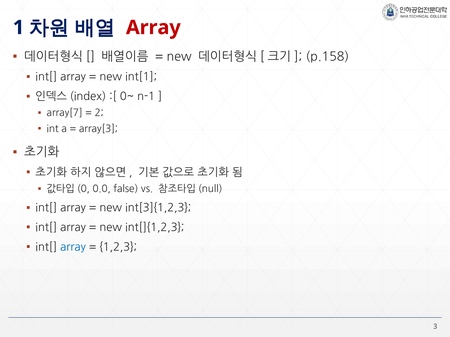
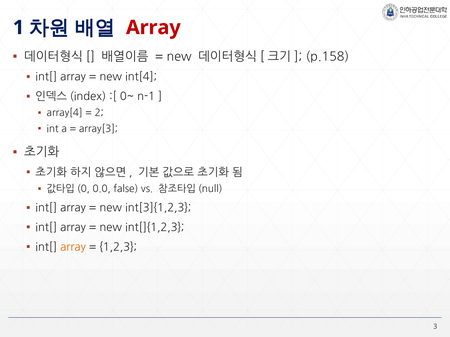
int[1: int[1 -> int[4
array[7: array[7 -> array[4
array at (73, 247) colour: blue -> orange
